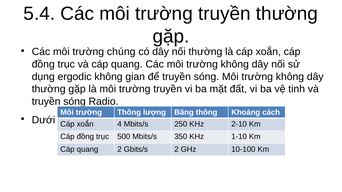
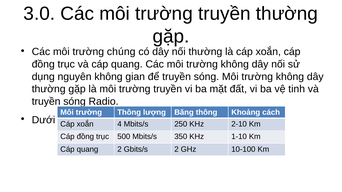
5.4: 5.4 -> 3.0
ergodic: ergodic -> nguyên
